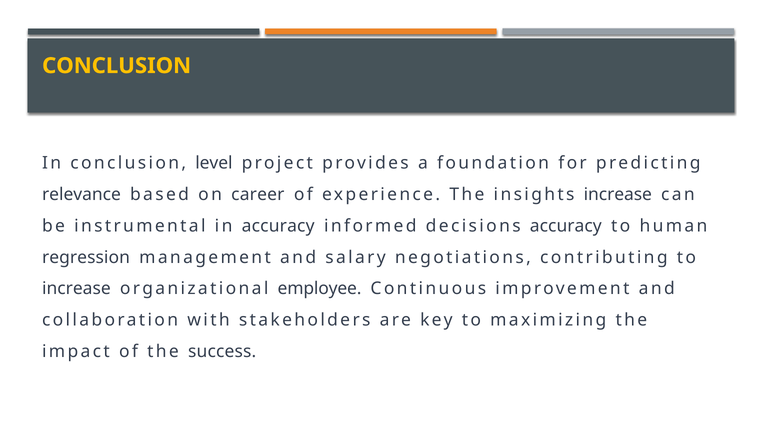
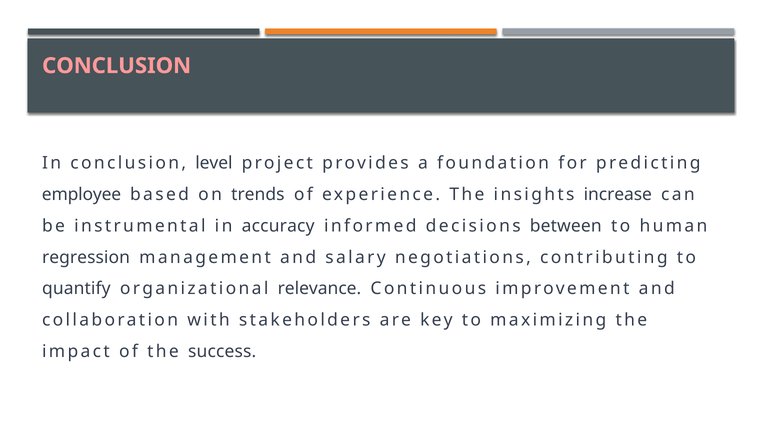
CONCLUSION at (117, 66) colour: yellow -> pink
relevance: relevance -> employee
career: career -> trends
decisions accuracy: accuracy -> between
increase at (76, 289): increase -> quantify
employee: employee -> relevance
